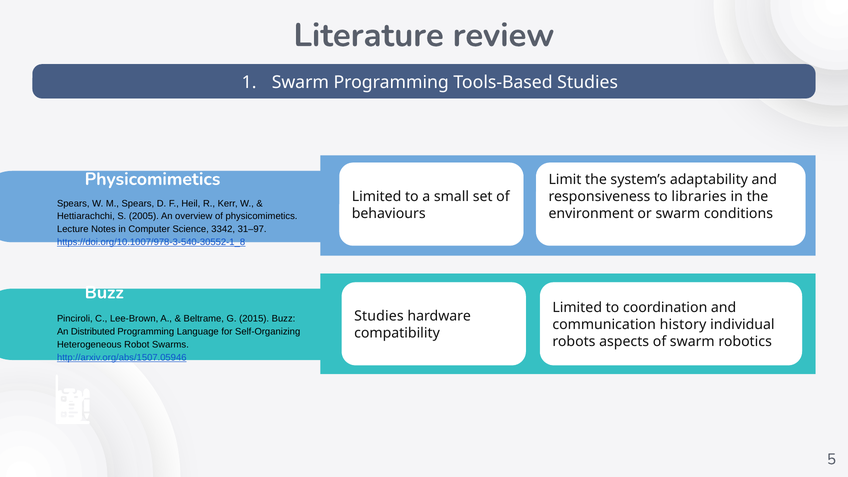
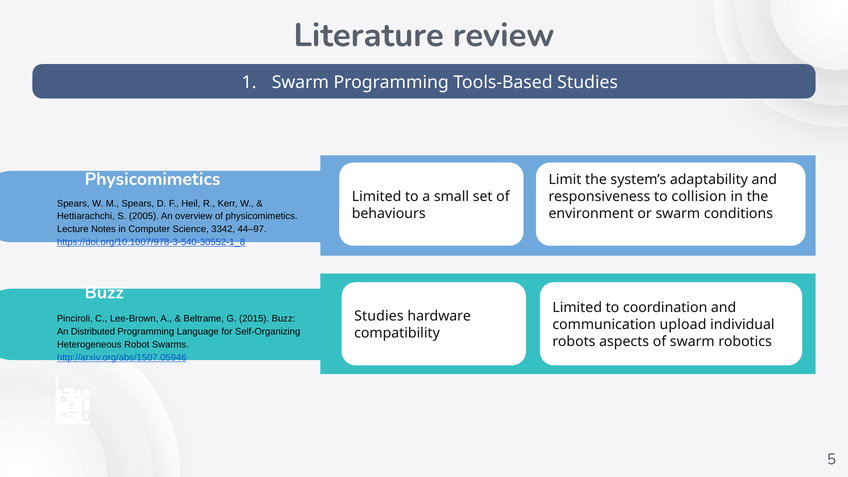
libraries: libraries -> collision
31–97: 31–97 -> 44–97
history: history -> upload
